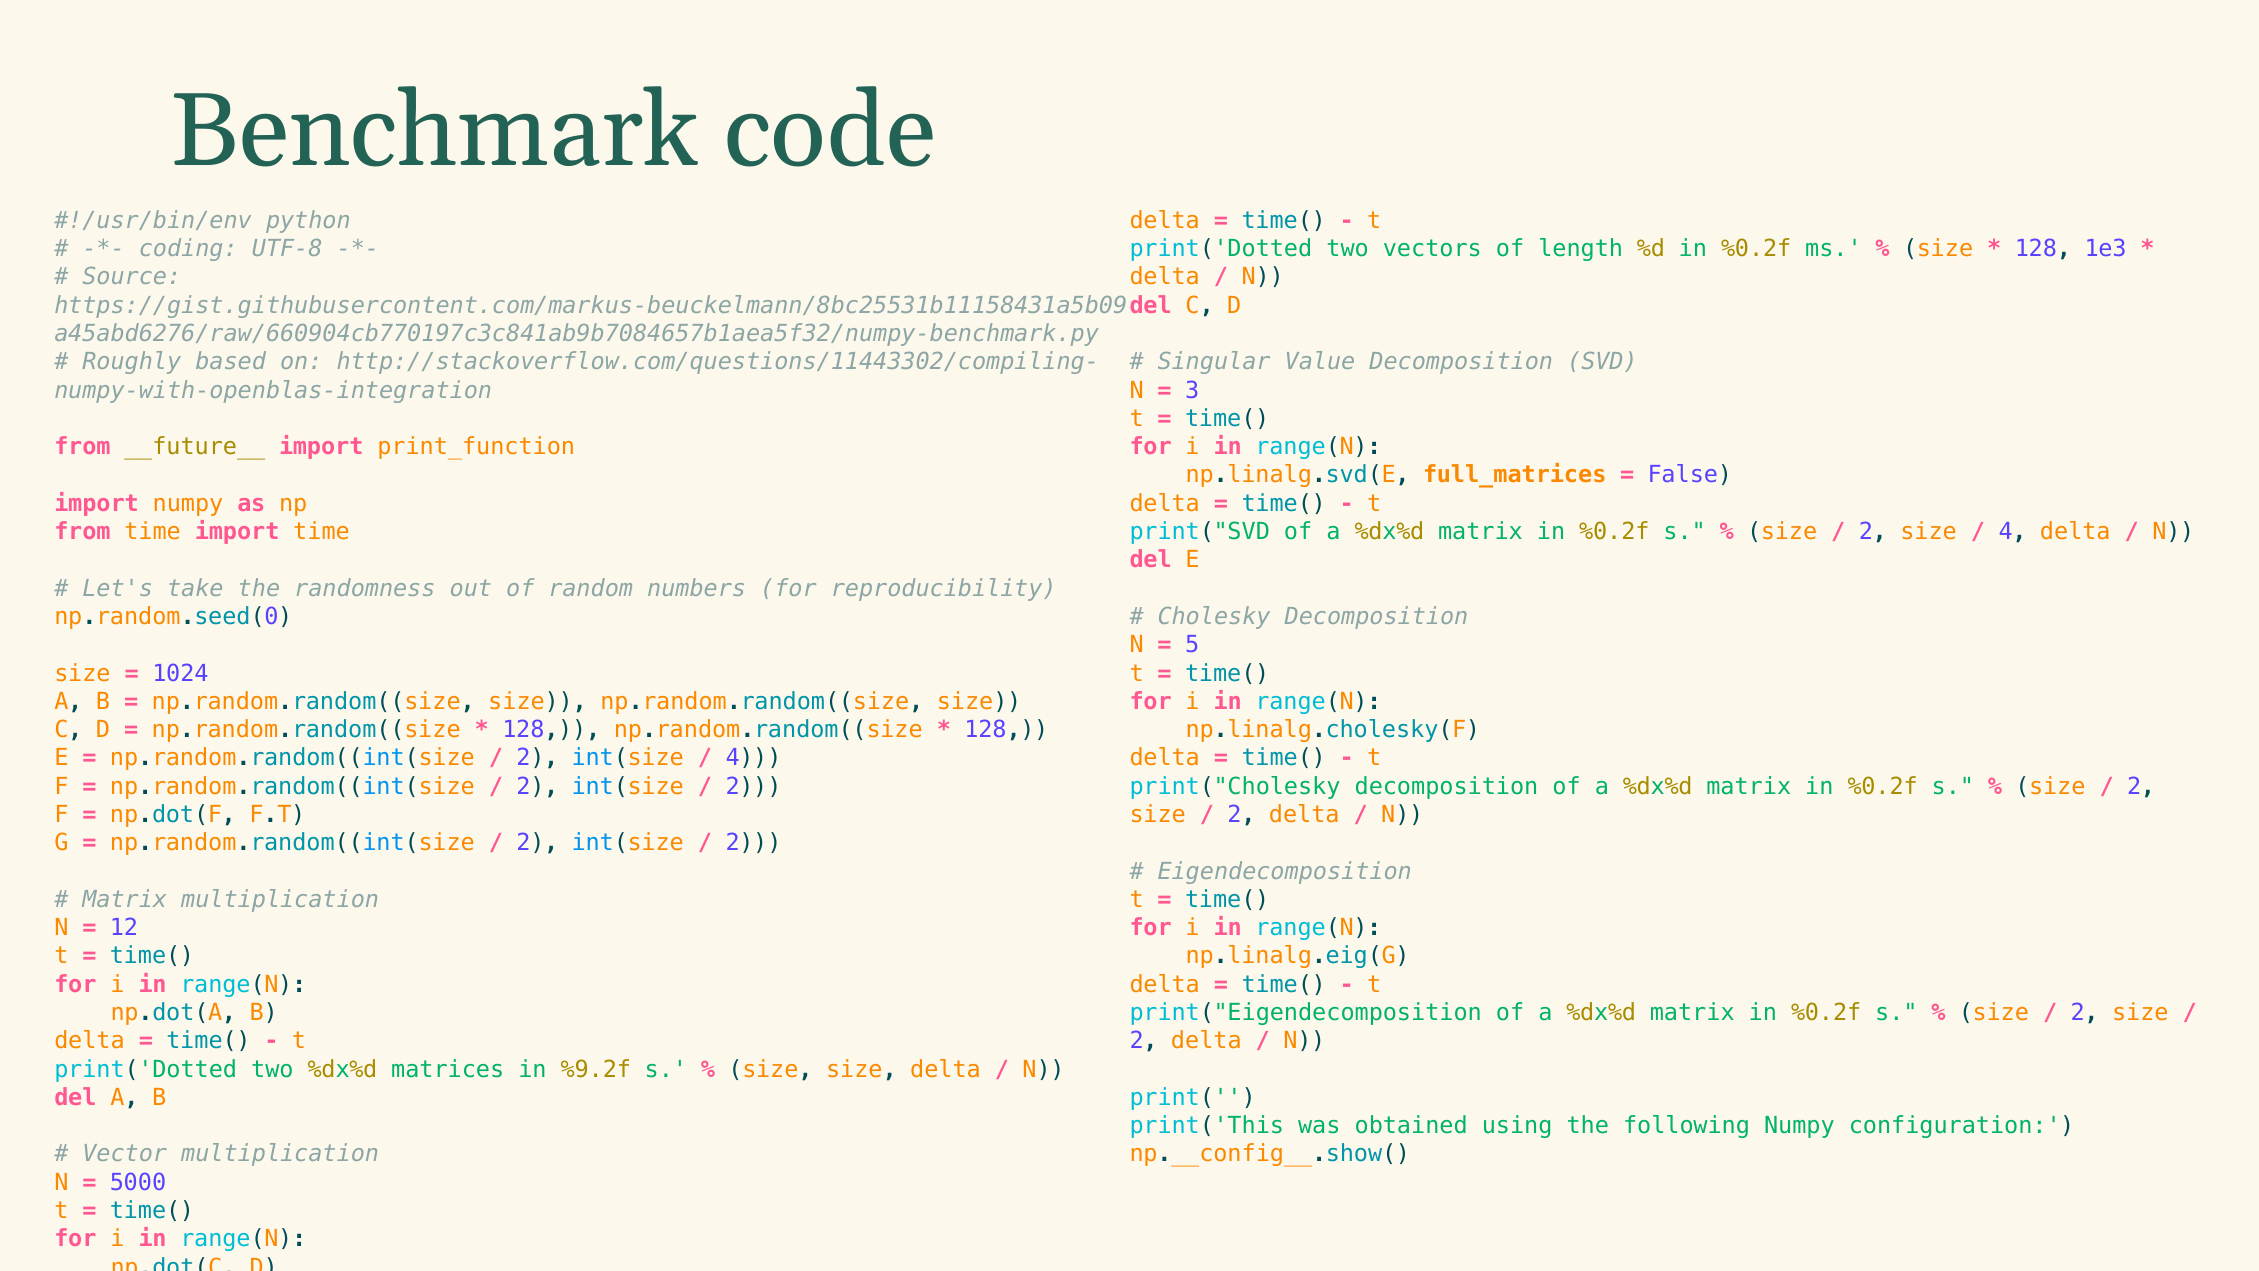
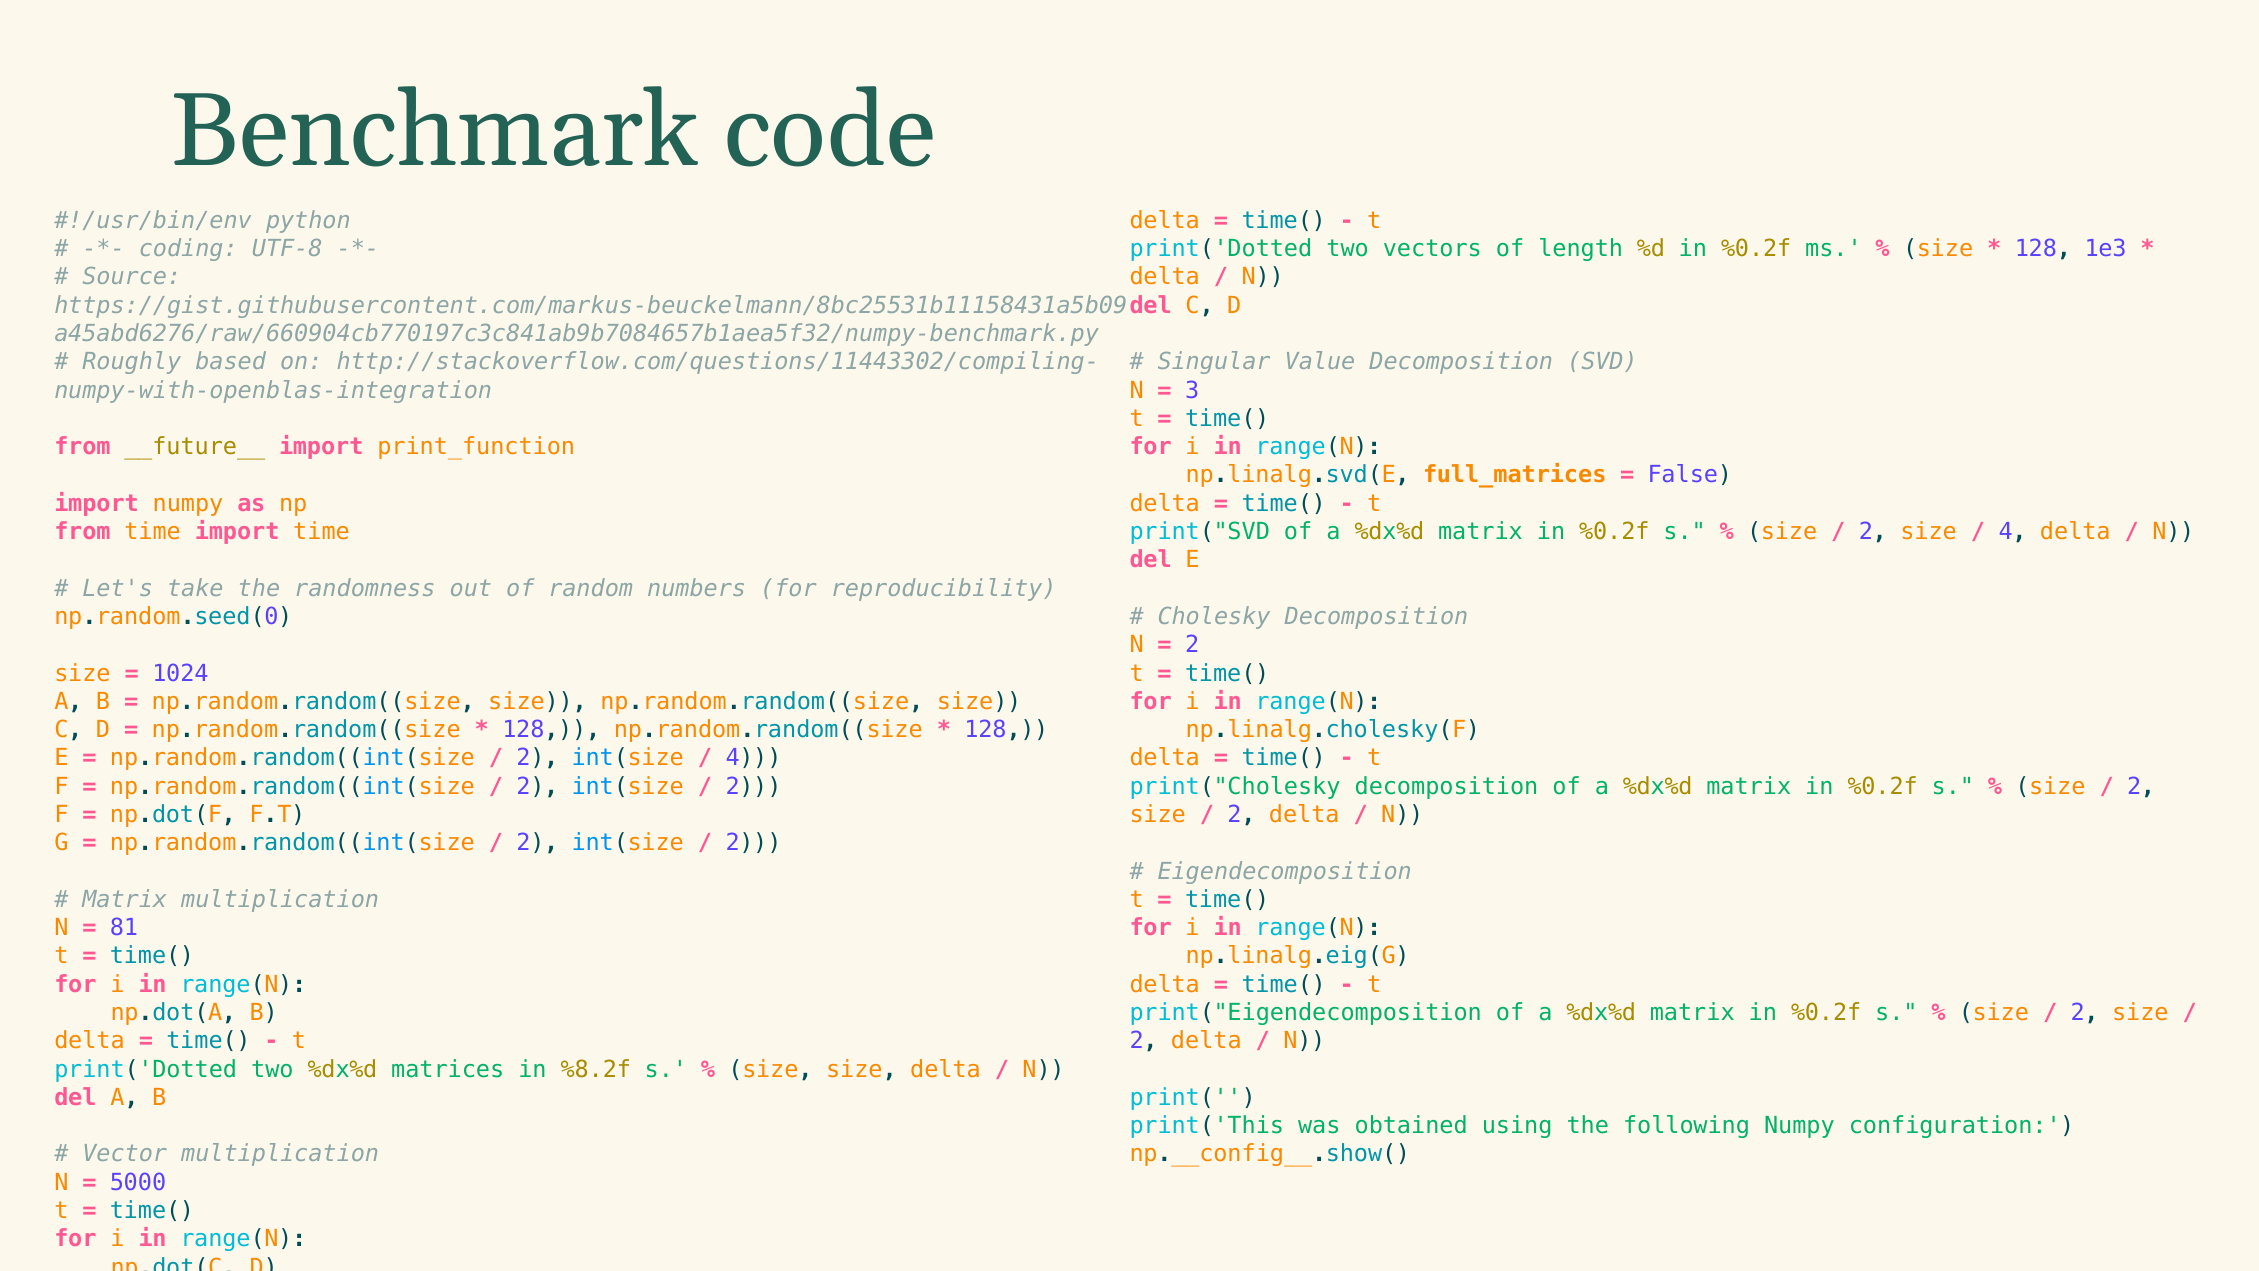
5 at (1192, 645): 5 -> 2
12: 12 -> 81
%9.2f: %9.2f -> %8.2f
